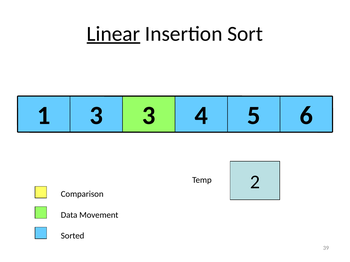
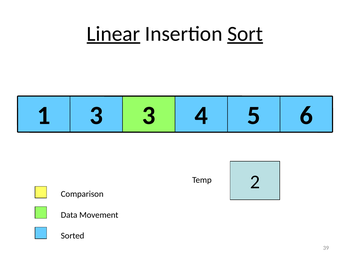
Sort underline: none -> present
